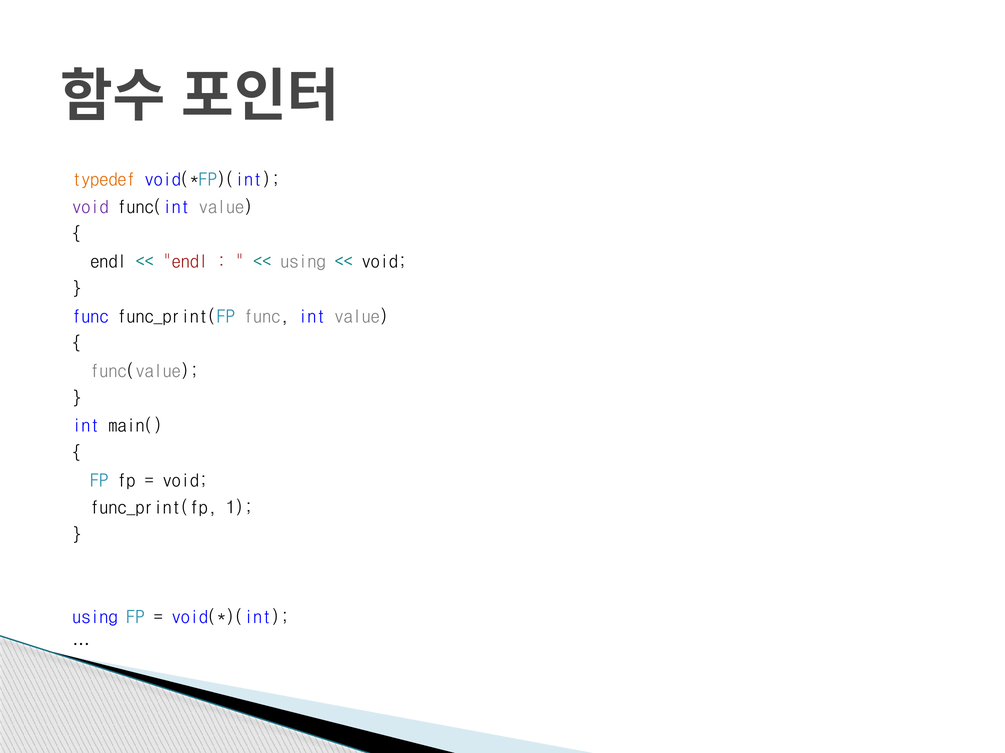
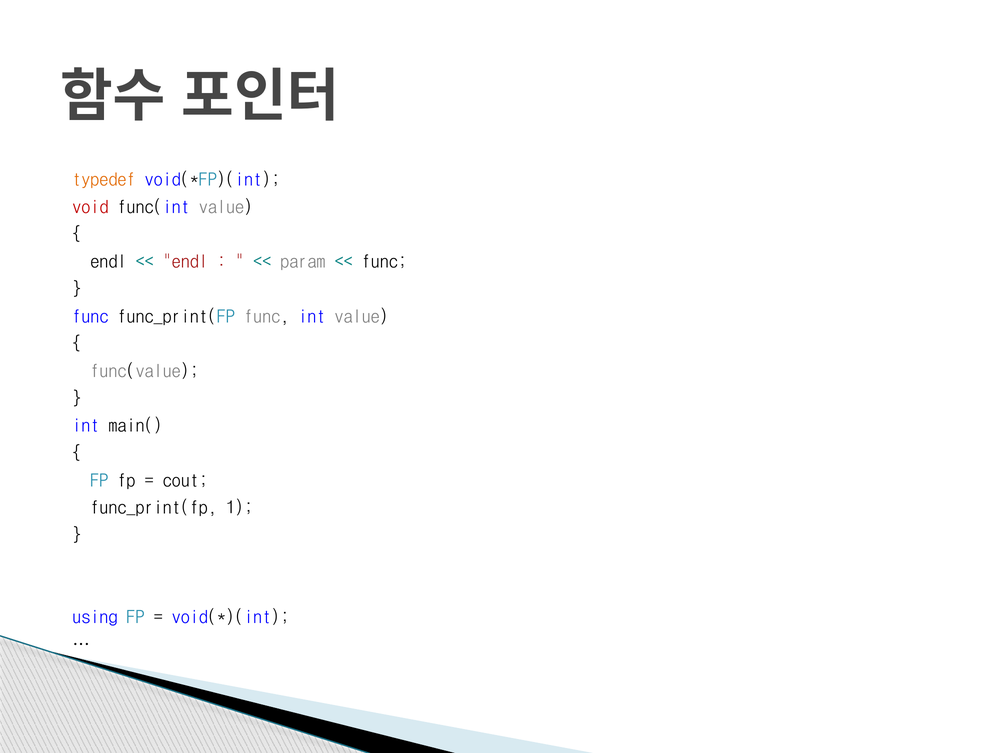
void at (90, 207) colour: purple -> red
using at (303, 262): using -> param
void at (384, 262): void -> func
void at (185, 481): void -> cout
